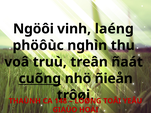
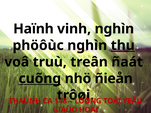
Ngöôi: Ngöôi -> Haïnh
vinh laéng: laéng -> nghìn
thu underline: none -> present
